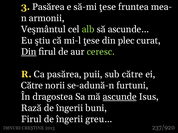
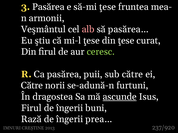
alb colour: light green -> pink
ascunde…: ascunde… -> pasărea…
din plec: plec -> ţese
Din at (29, 52) underline: present -> none
Rază at (31, 108): Rază -> Firul
Firul at (31, 120): Firul -> Rază
greu…: greu… -> prea…
